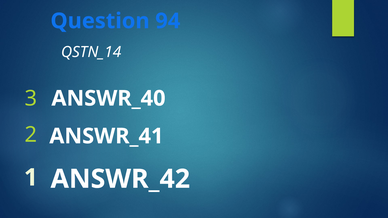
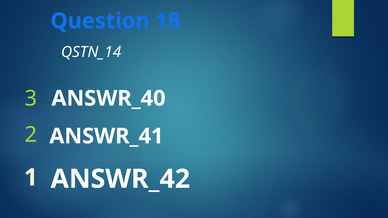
94: 94 -> 18
